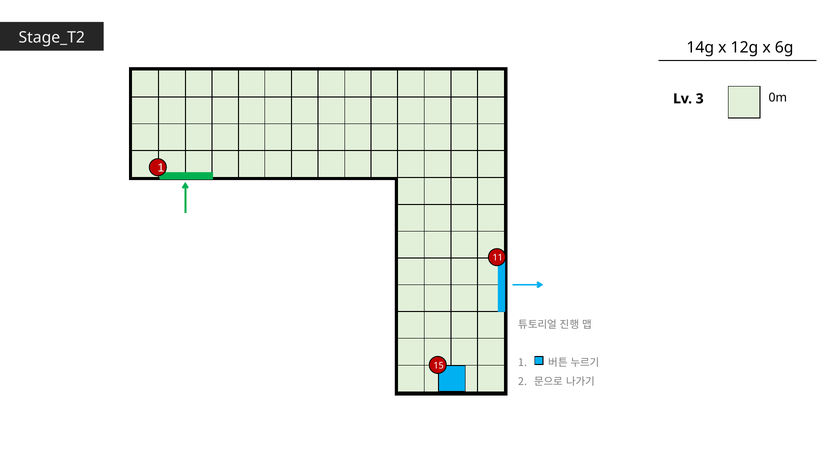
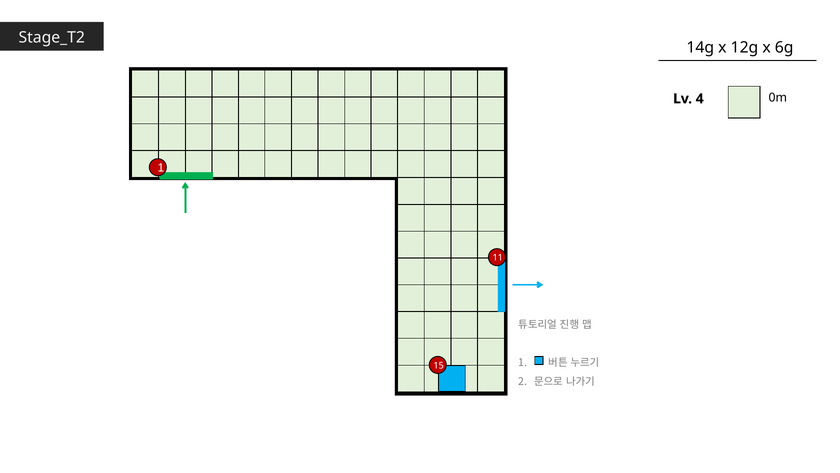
3: 3 -> 4
